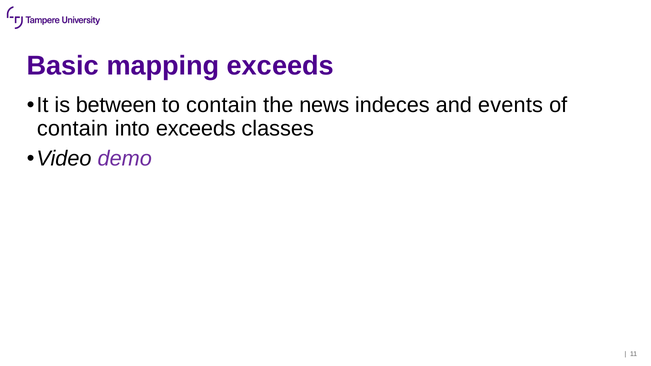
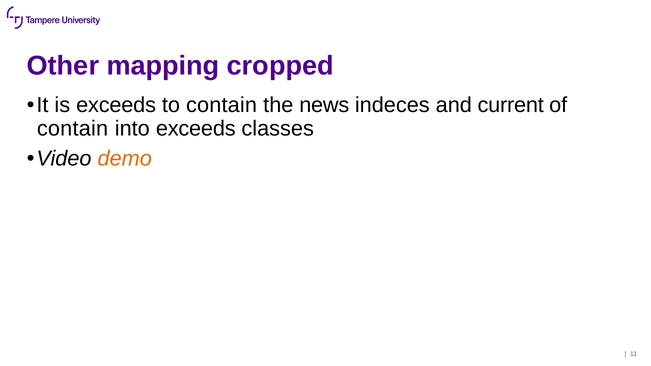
Basic: Basic -> Other
mapping exceeds: exceeds -> cropped
is between: between -> exceeds
events: events -> current
demo colour: purple -> orange
